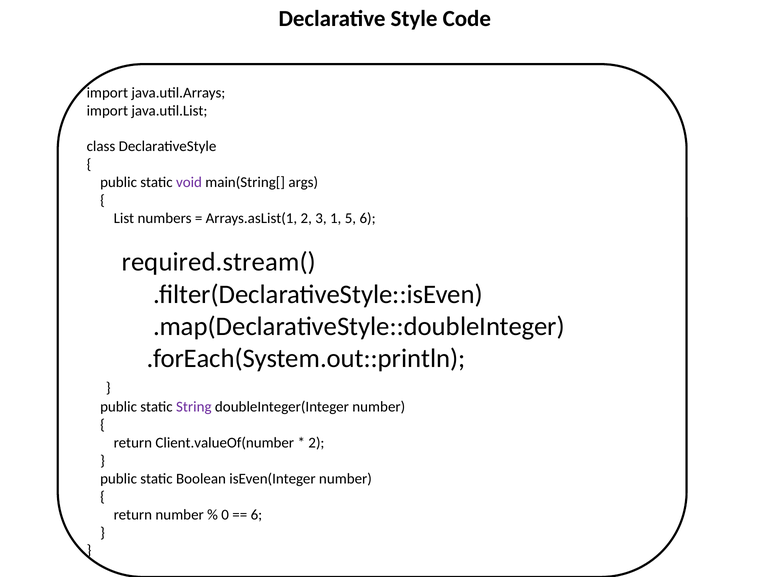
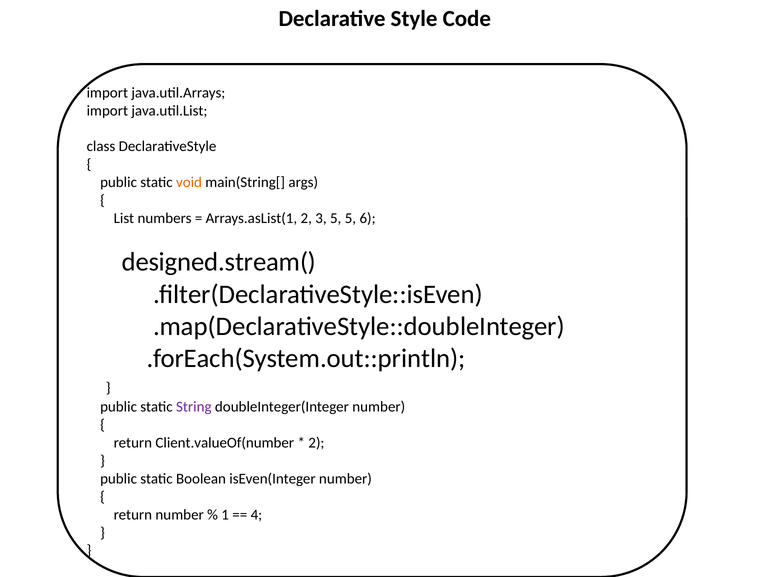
void colour: purple -> orange
3 1: 1 -> 5
required.stream(: required.stream( -> designed.stream(
0: 0 -> 1
6 at (256, 515): 6 -> 4
